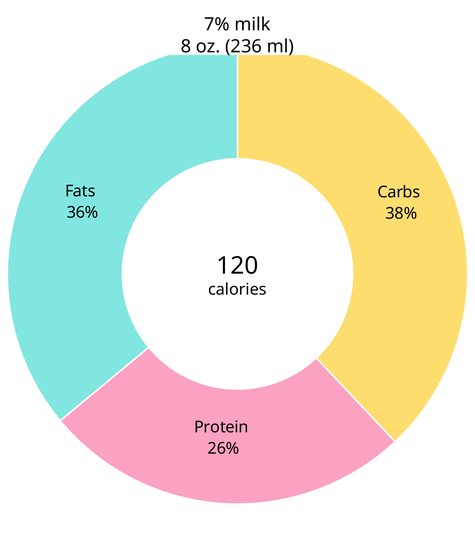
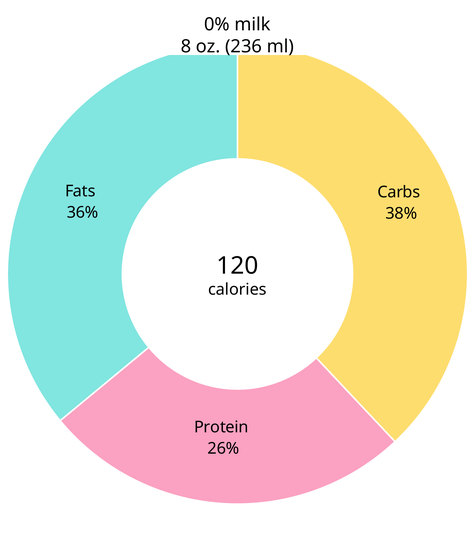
7%: 7% -> 0%
